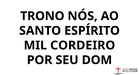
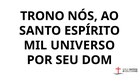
CORDEIRO: CORDEIRO -> UNIVERSO
